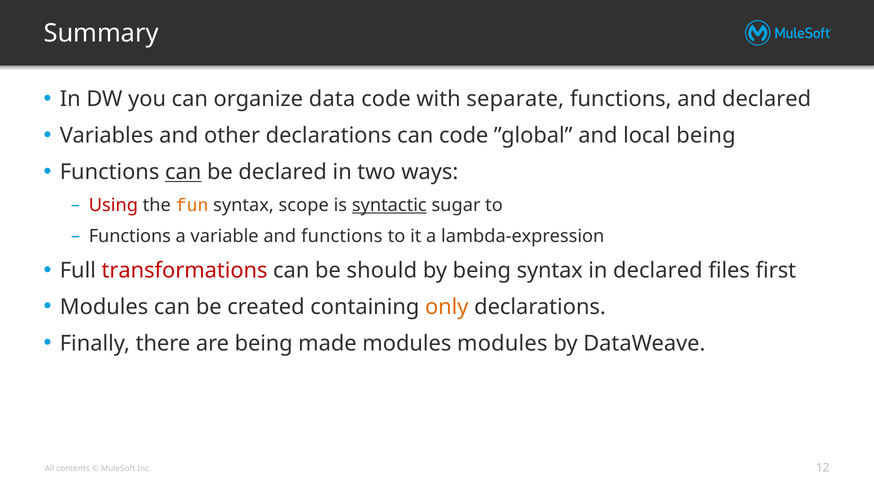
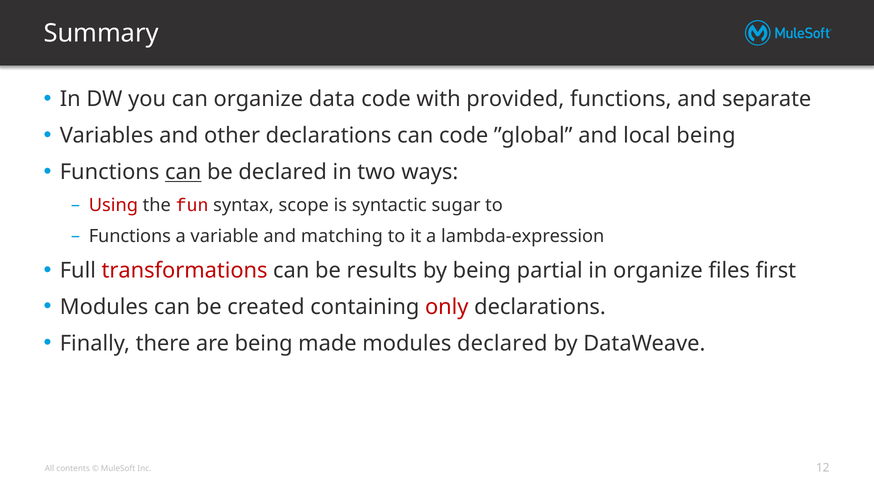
separate: separate -> provided
and declared: declared -> separate
fun colour: orange -> red
syntactic underline: present -> none
and functions: functions -> matching
should: should -> results
being syntax: syntax -> partial
in declared: declared -> organize
only colour: orange -> red
modules modules: modules -> declared
